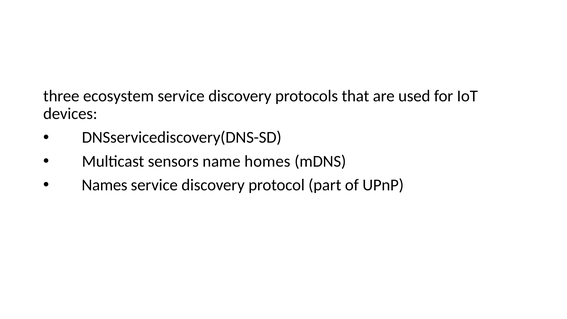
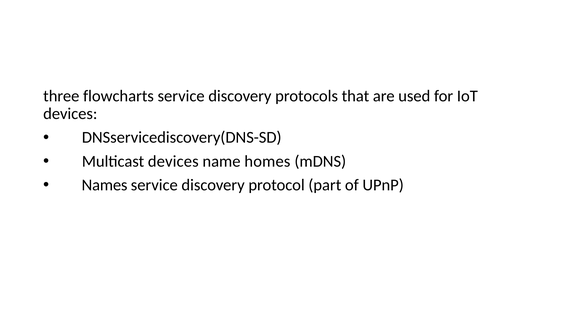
ecosystem: ecosystem -> flowcharts
Multicast sensors: sensors -> devices
